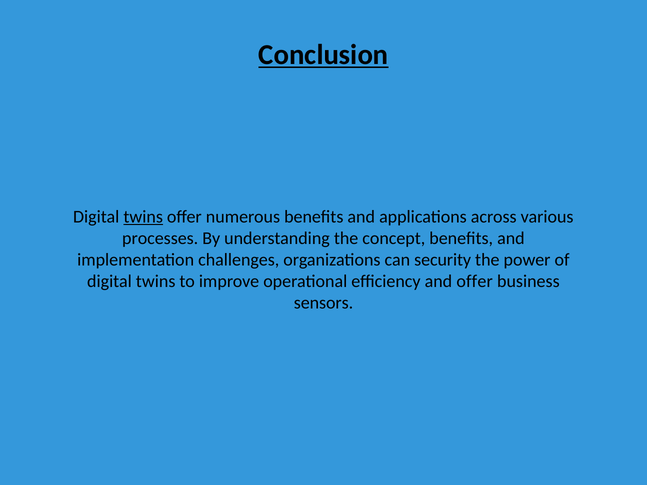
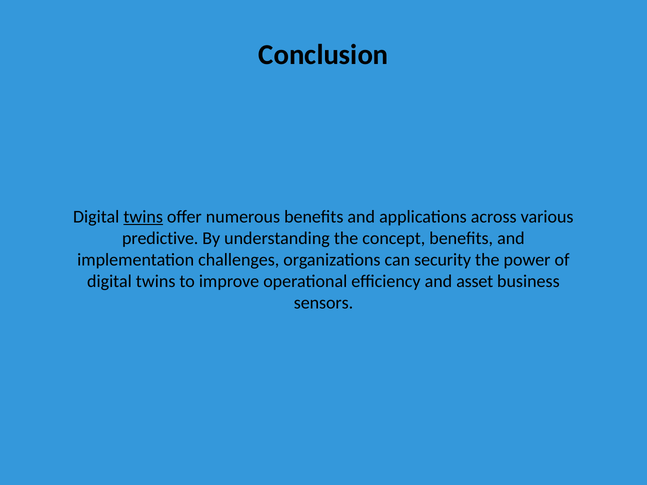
Conclusion underline: present -> none
processes: processes -> predictive
and offer: offer -> asset
